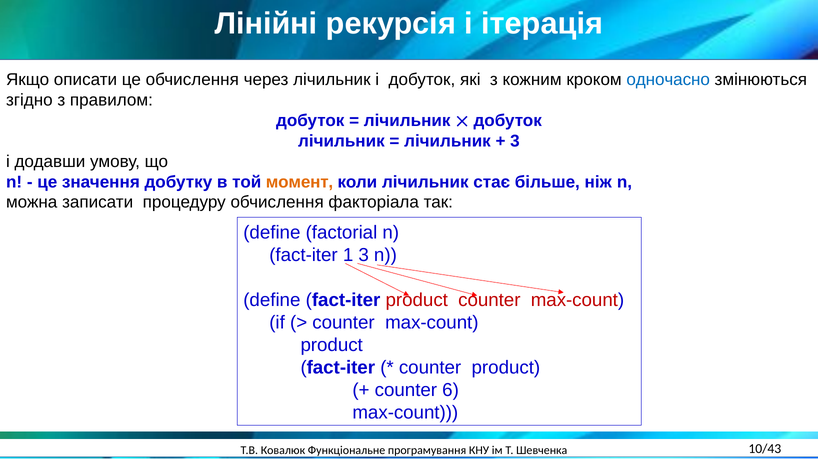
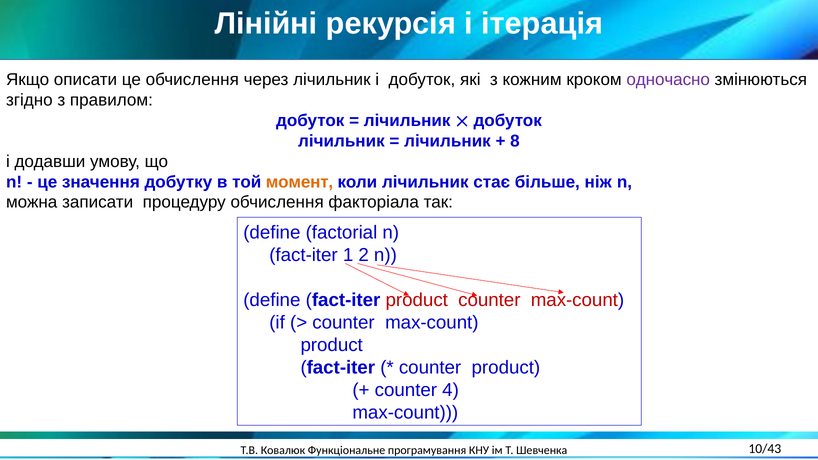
одночасно colour: blue -> purple
3 at (515, 141): 3 -> 8
1 3: 3 -> 2
6: 6 -> 4
